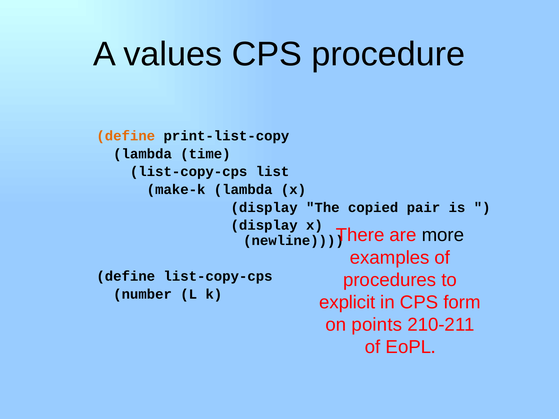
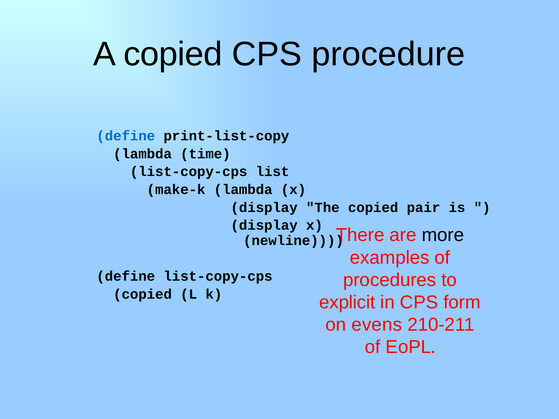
A values: values -> copied
define at (126, 136) colour: orange -> blue
number at (143, 294): number -> copied
points: points -> evens
